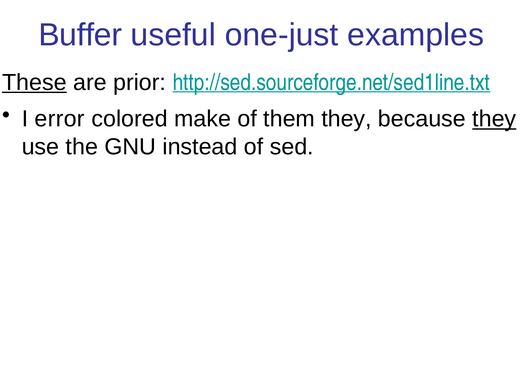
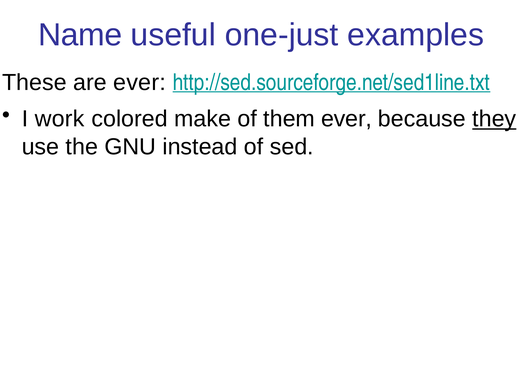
Buffer: Buffer -> Name
These underline: present -> none
are prior: prior -> ever
error: error -> work
them they: they -> ever
